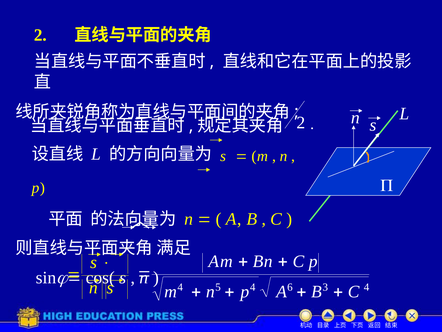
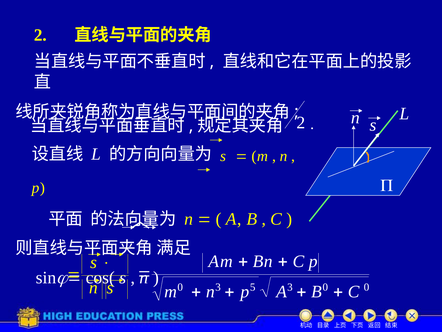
m 4: 4 -> 0
n 5: 5 -> 3
p 4: 4 -> 5
A 6: 6 -> 3
B 3: 3 -> 0
C 4: 4 -> 0
